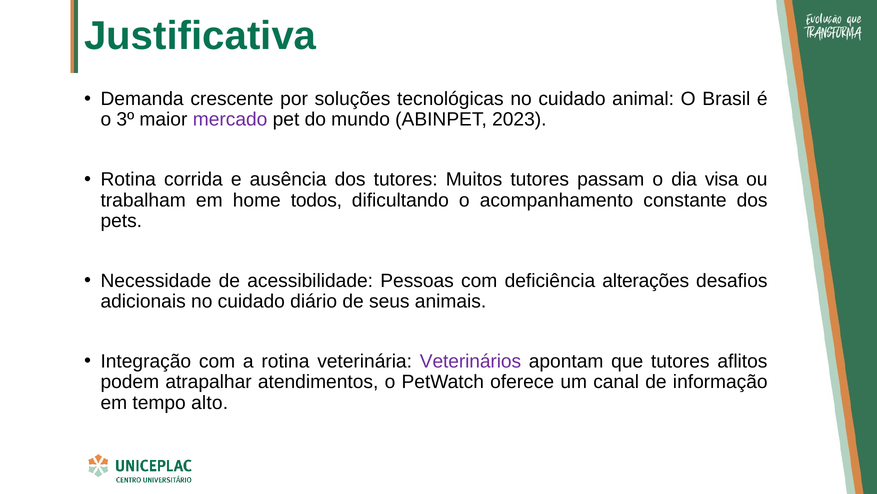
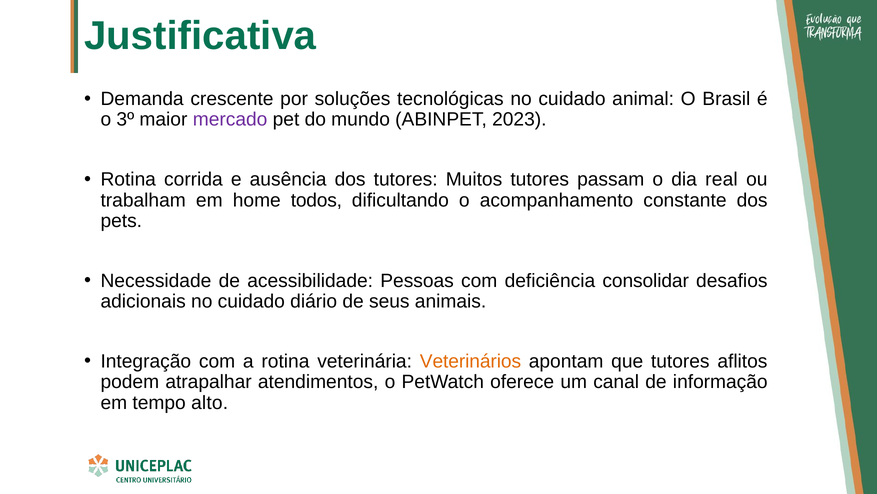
visa: visa -> real
alterações: alterações -> consolidar
Veterinários colour: purple -> orange
